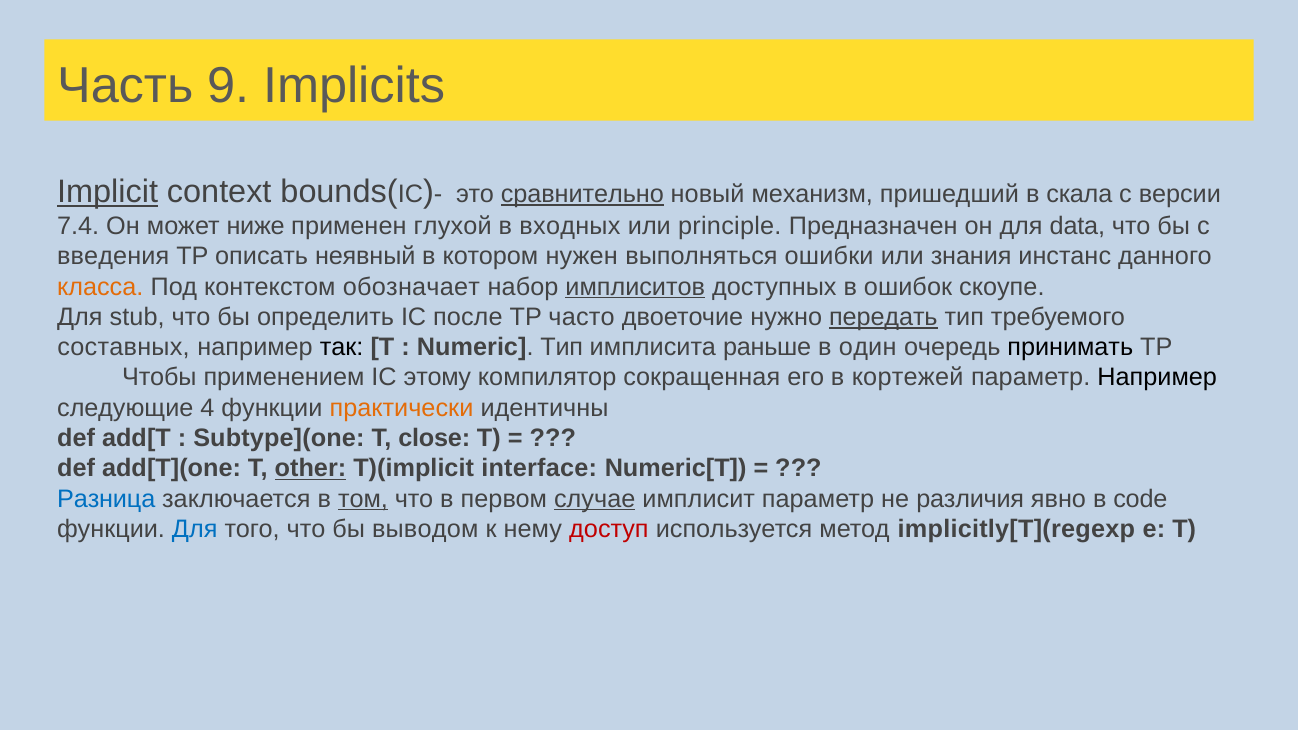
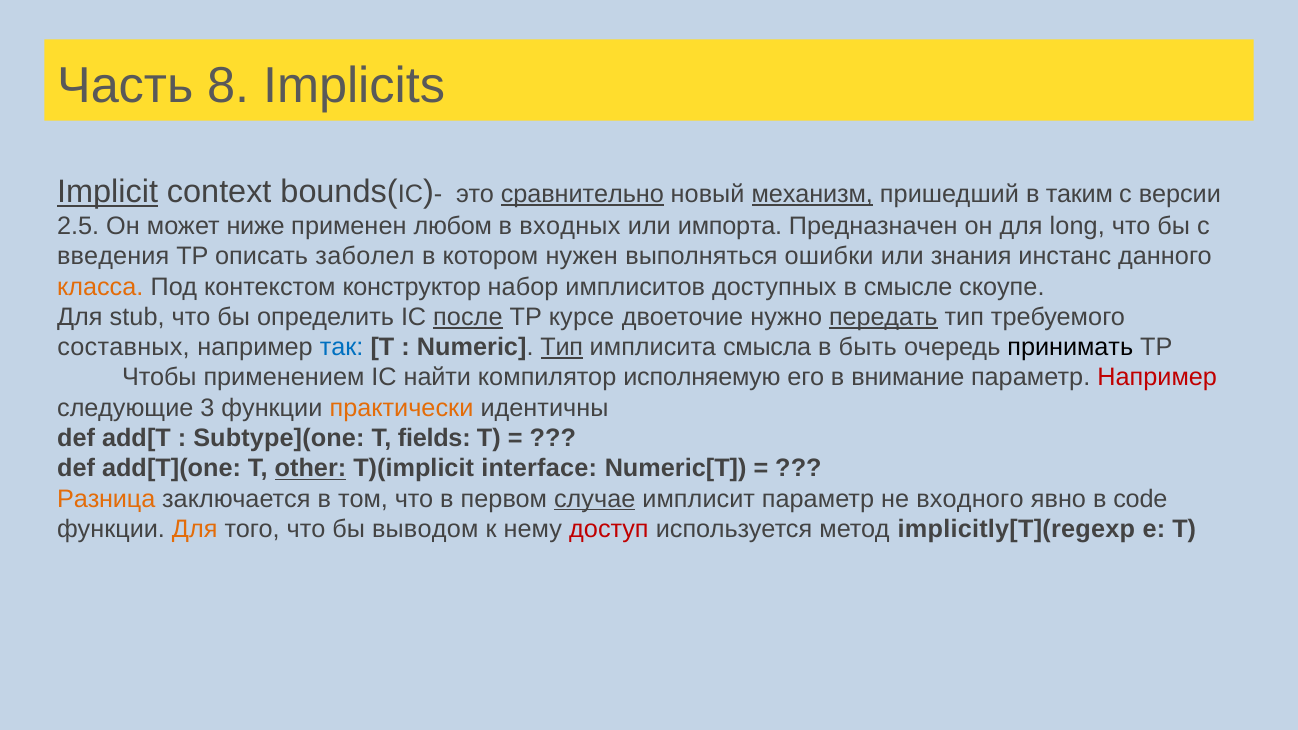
9: 9 -> 8
механизм underline: none -> present
скала: скала -> таким
7.4: 7.4 -> 2.5
глухой: глухой -> любом
principle: principle -> импорта
data: data -> long
неявный: неявный -> заболел
обозначает: обозначает -> конструктор
имплиситов underline: present -> none
ошибок: ошибок -> смысле
после underline: none -> present
часто: часто -> курсе
так colour: black -> blue
Тип at (562, 347) underline: none -> present
раньше: раньше -> смысла
один: один -> быть
этому: этому -> найти
сокращенная: сокращенная -> исполняемую
кортежей: кортежей -> внимание
Например at (1157, 378) colour: black -> red
4: 4 -> 3
close: close -> fields
Разница colour: blue -> orange
том underline: present -> none
различия: различия -> входного
Для at (195, 529) colour: blue -> orange
